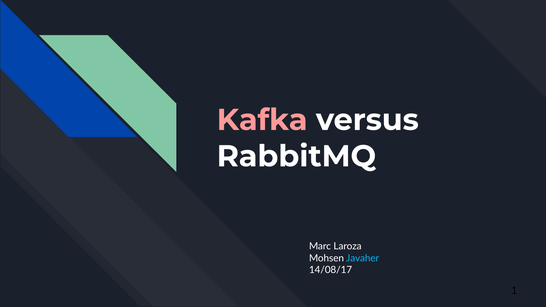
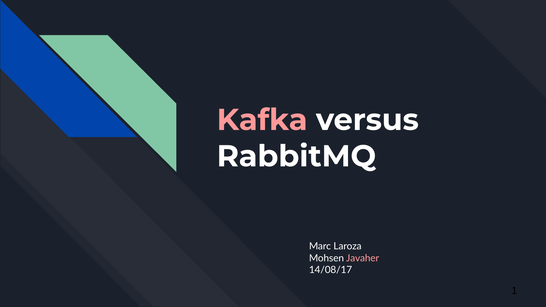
Javaher colour: light blue -> pink
